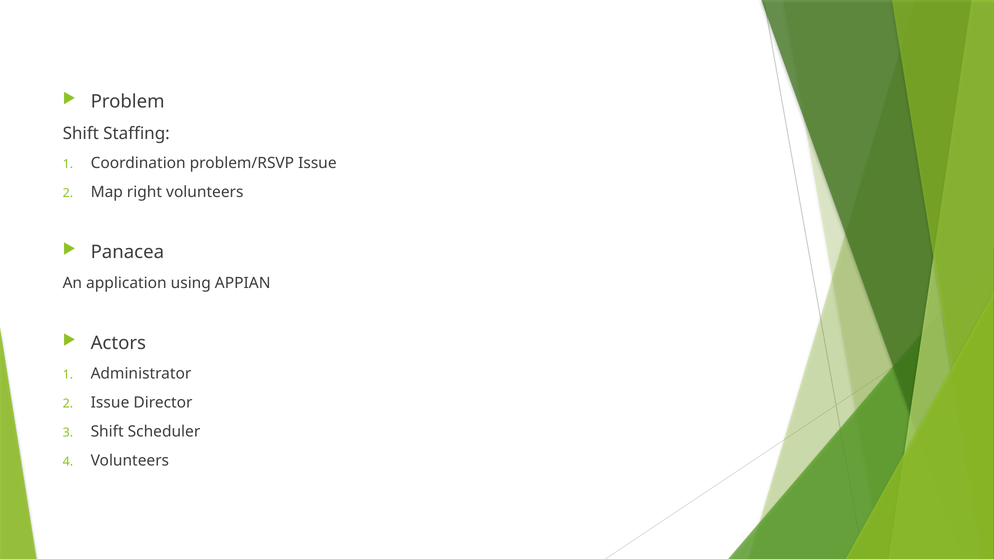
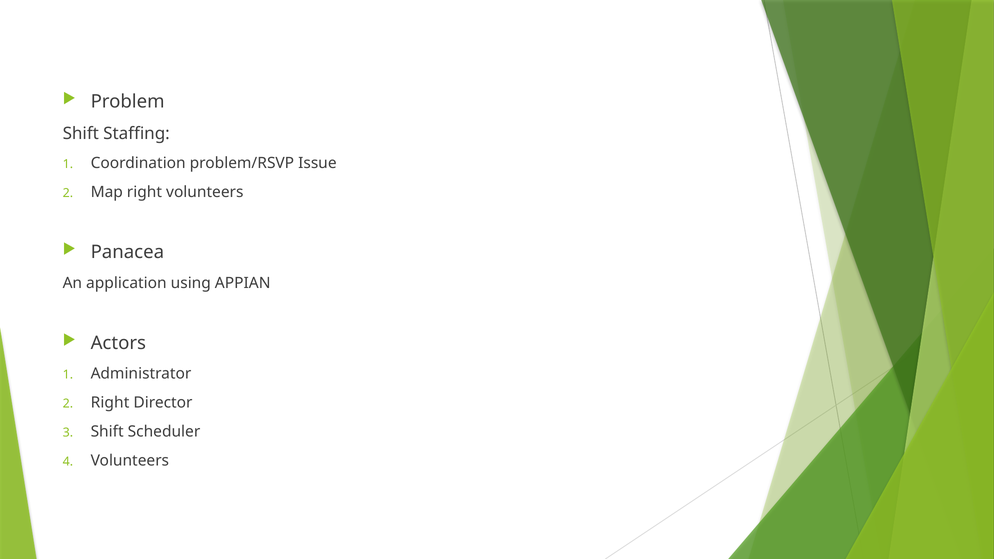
Issue at (110, 403): Issue -> Right
